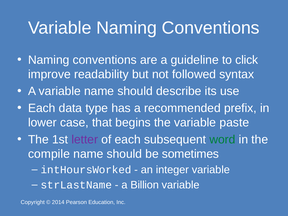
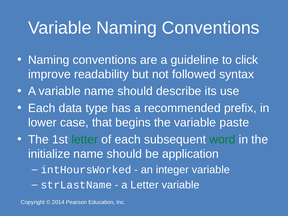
letter at (85, 140) colour: purple -> green
compile: compile -> initialize
sometimes: sometimes -> application
a Billion: Billion -> Letter
